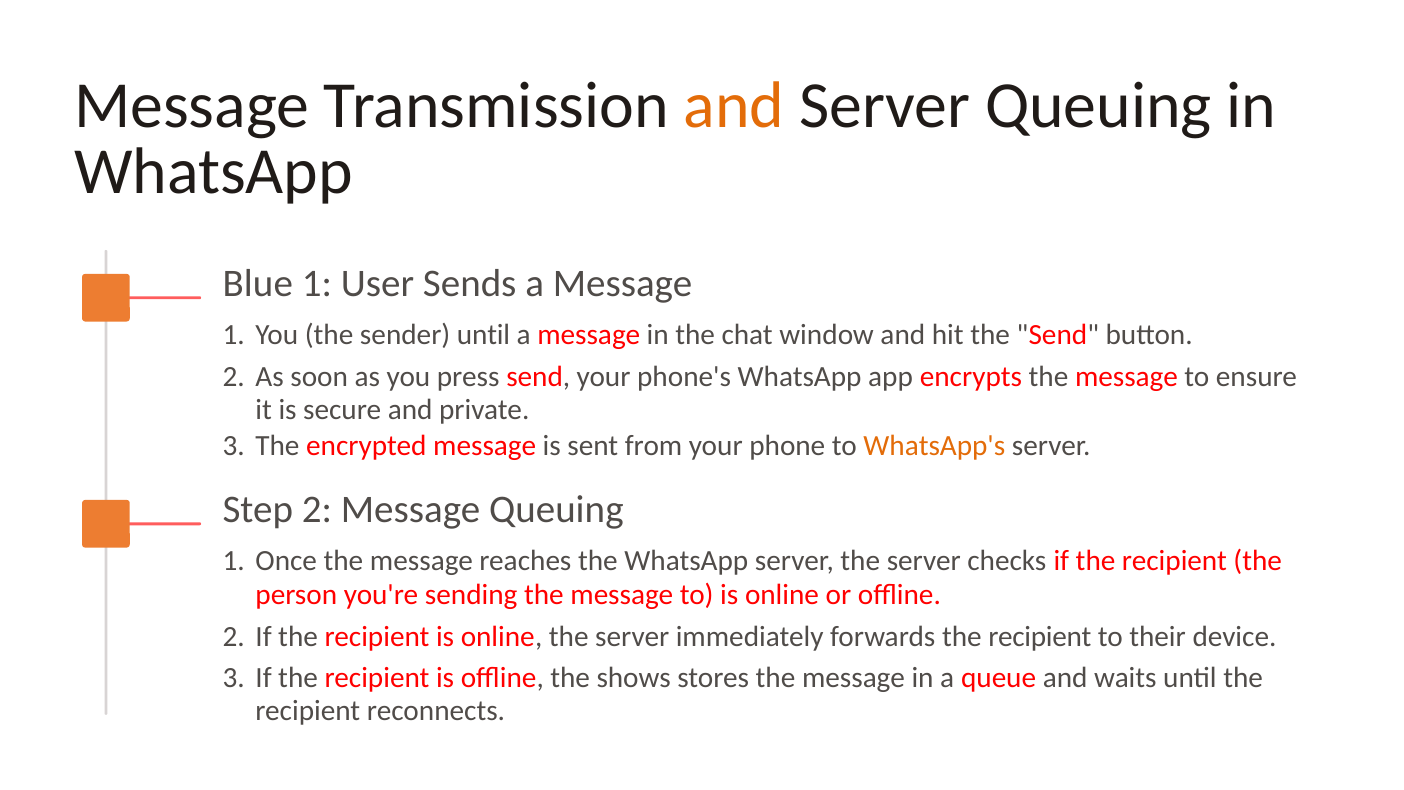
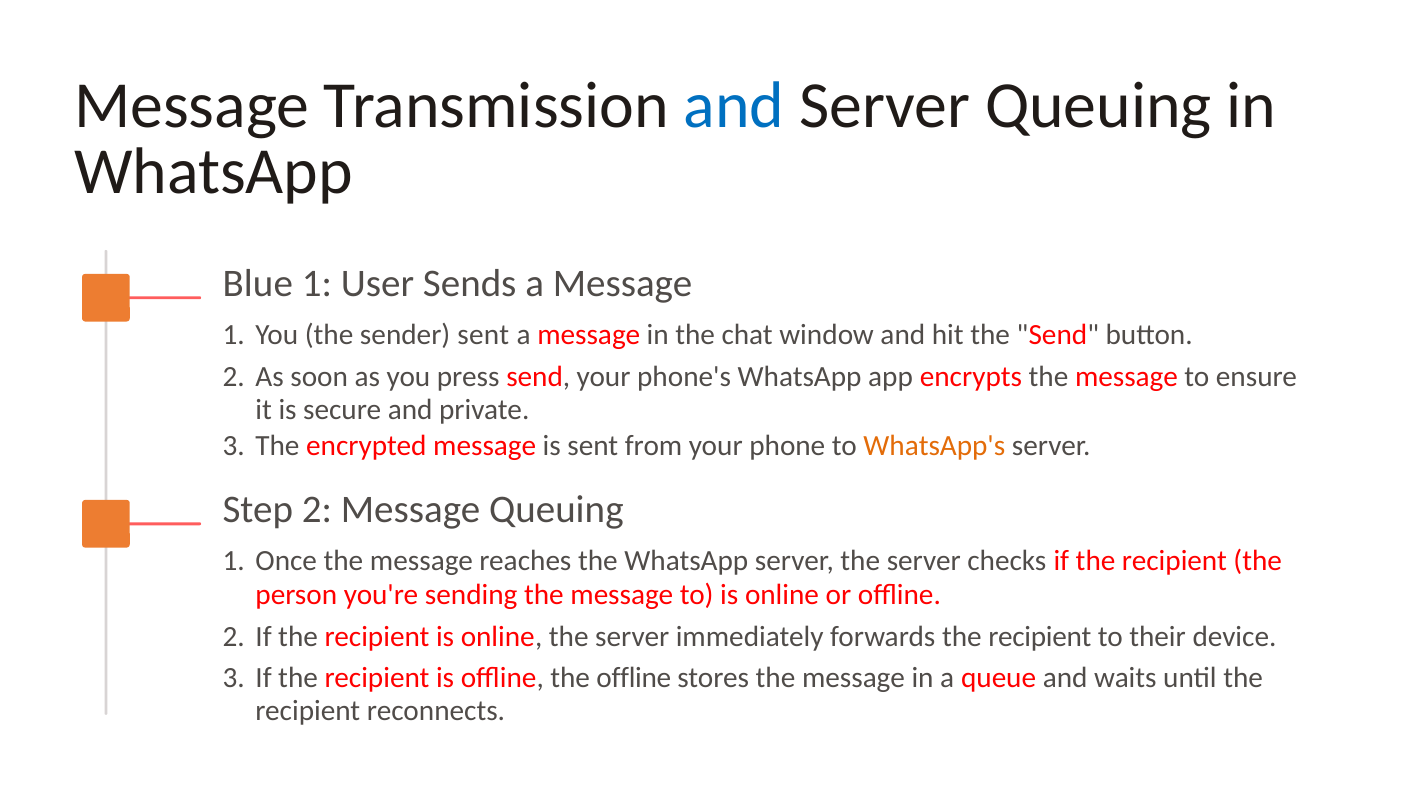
and at (734, 106) colour: orange -> blue
sender until: until -> sent
the shows: shows -> offline
